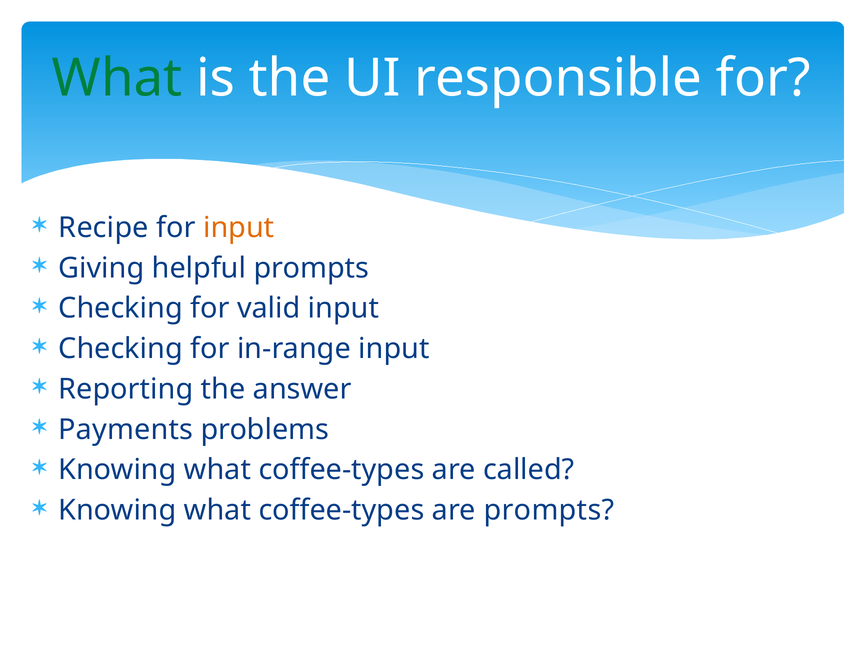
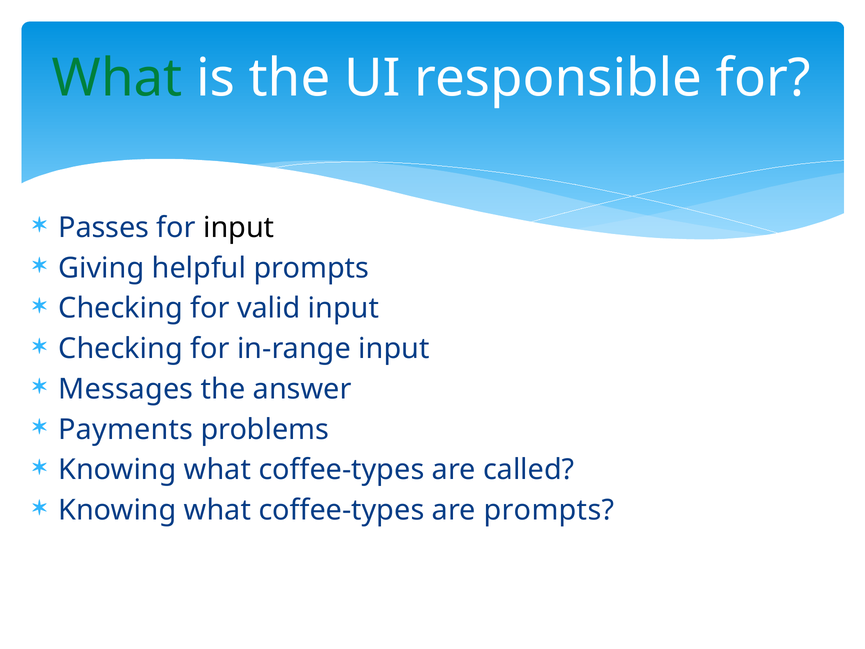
Recipe: Recipe -> Passes
input at (239, 228) colour: orange -> black
Reporting: Reporting -> Messages
